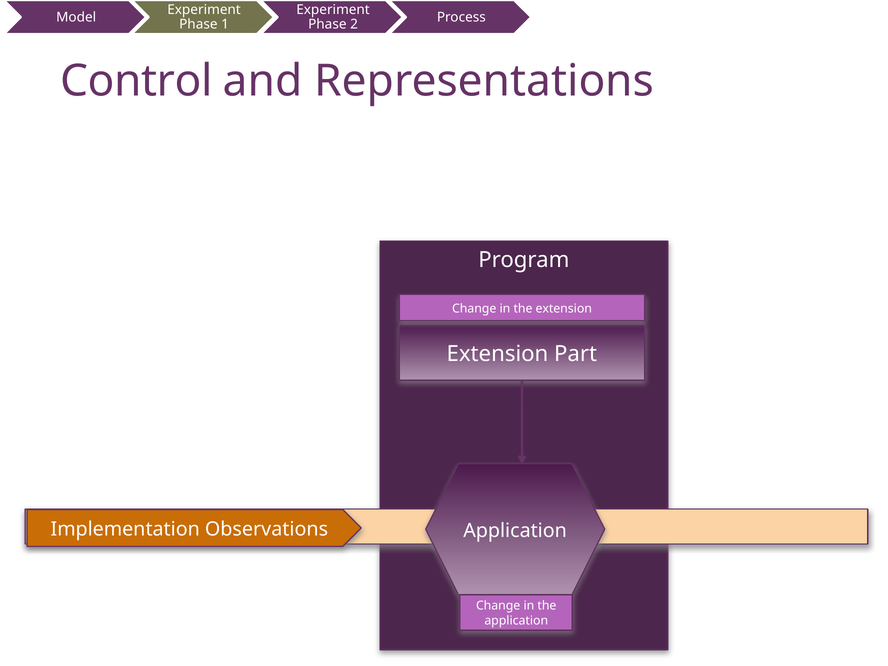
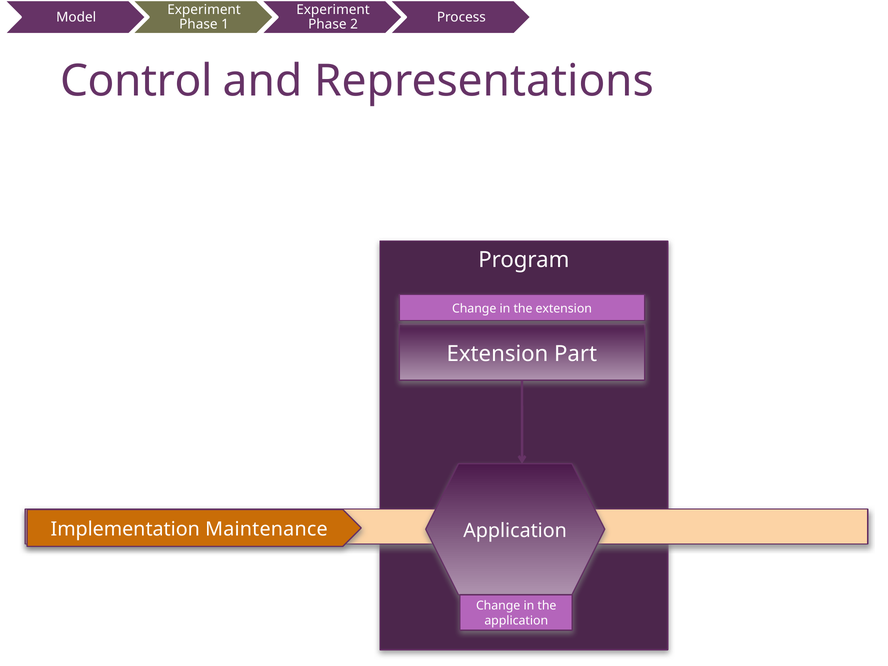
Observations: Observations -> Maintenance
